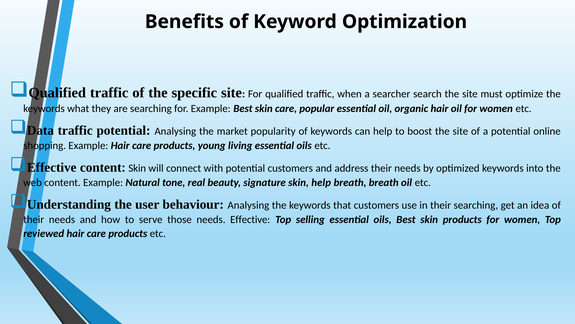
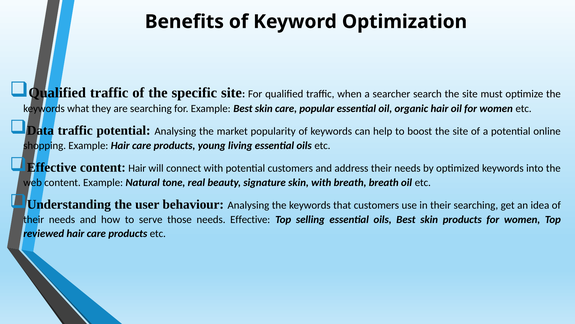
content Skin: Skin -> Hair
skin help: help -> with
